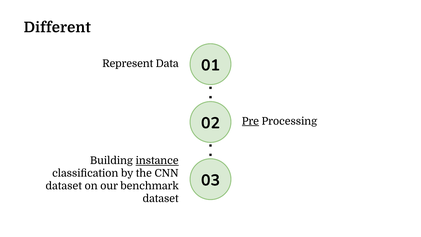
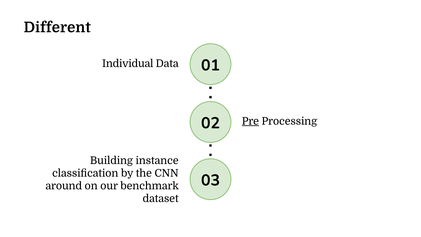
Represent: Represent -> Individual
instance underline: present -> none
dataset at (64, 186): dataset -> around
